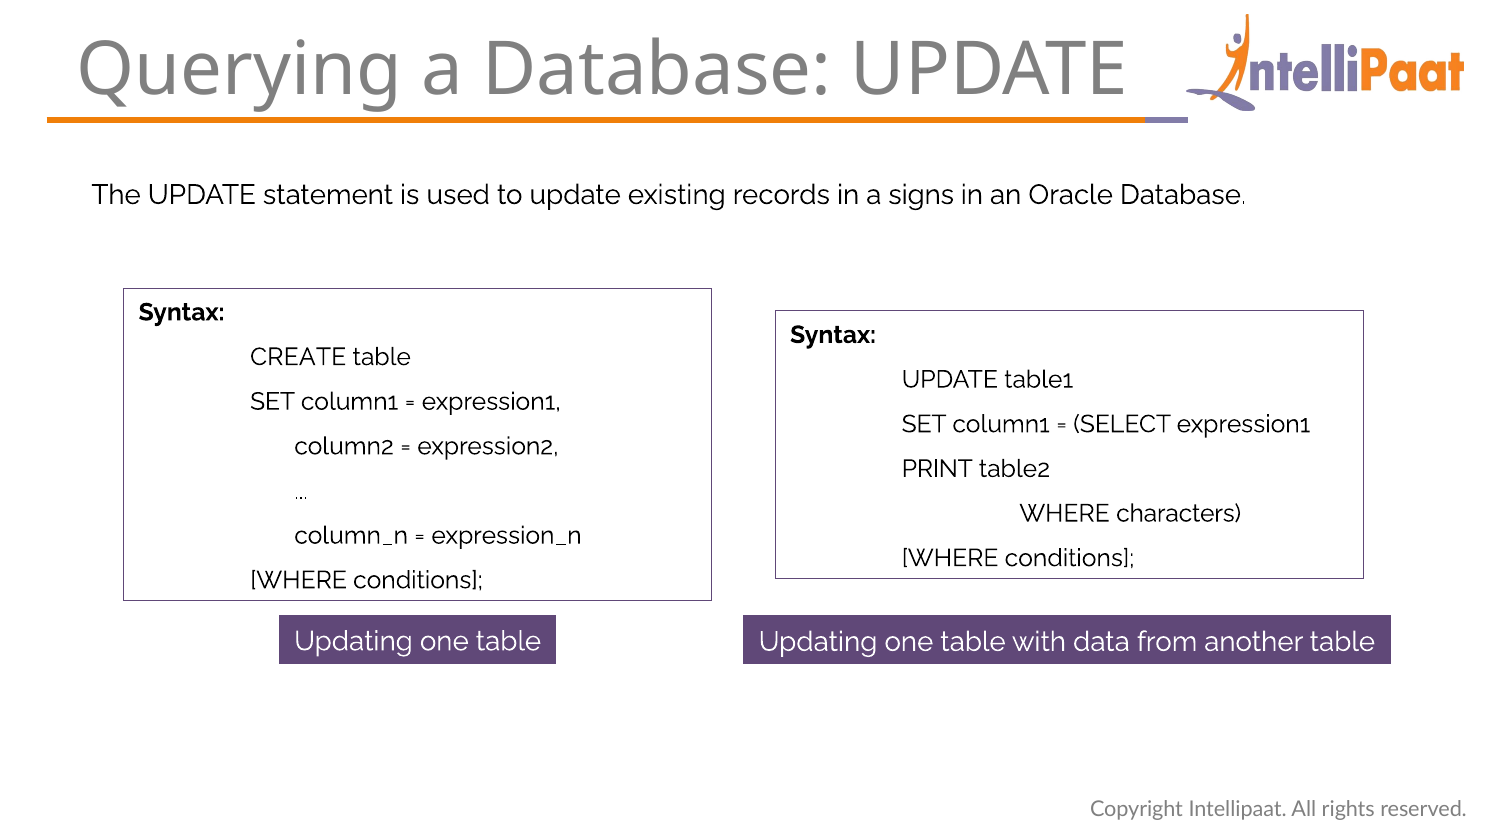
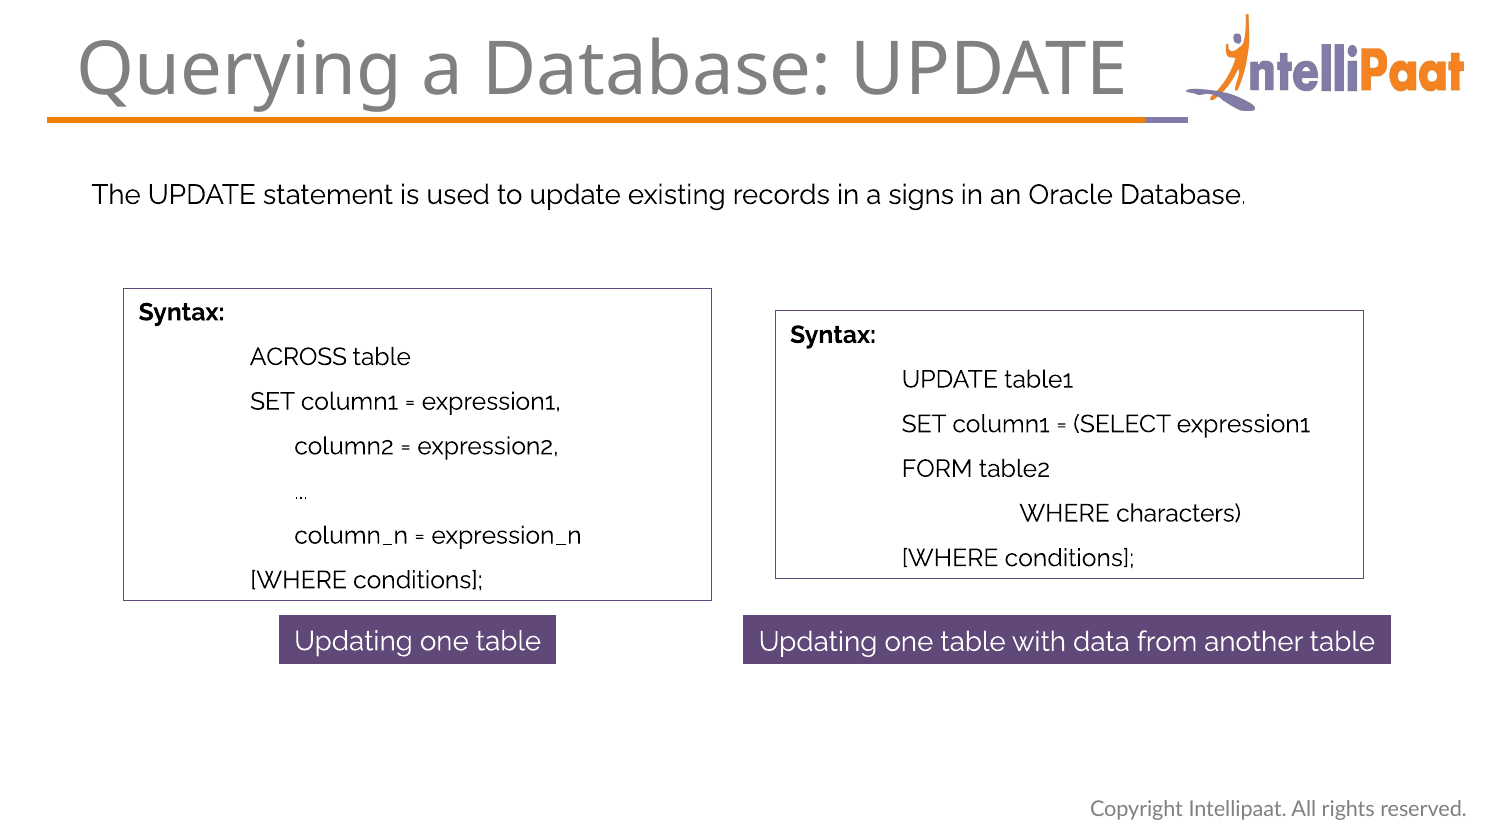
CREATE: CREATE -> ACROSS
PRINT: PRINT -> FORM
